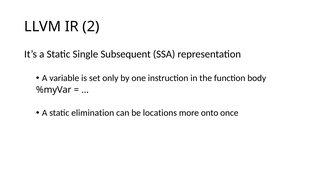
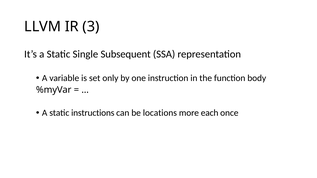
2: 2 -> 3
elimination: elimination -> instructions
onto: onto -> each
